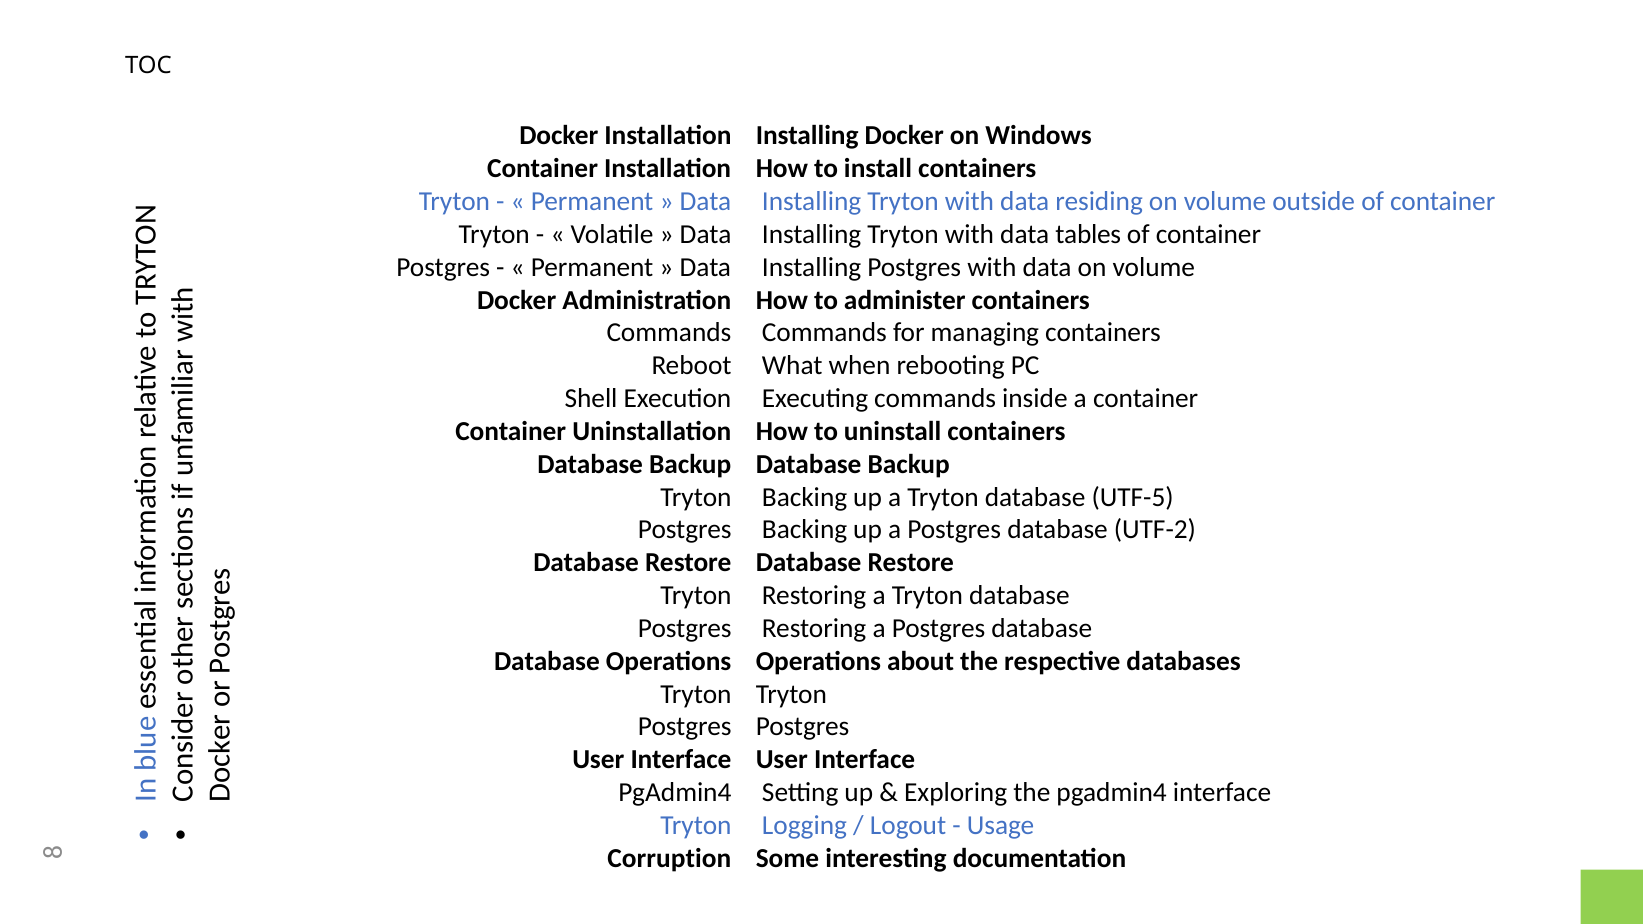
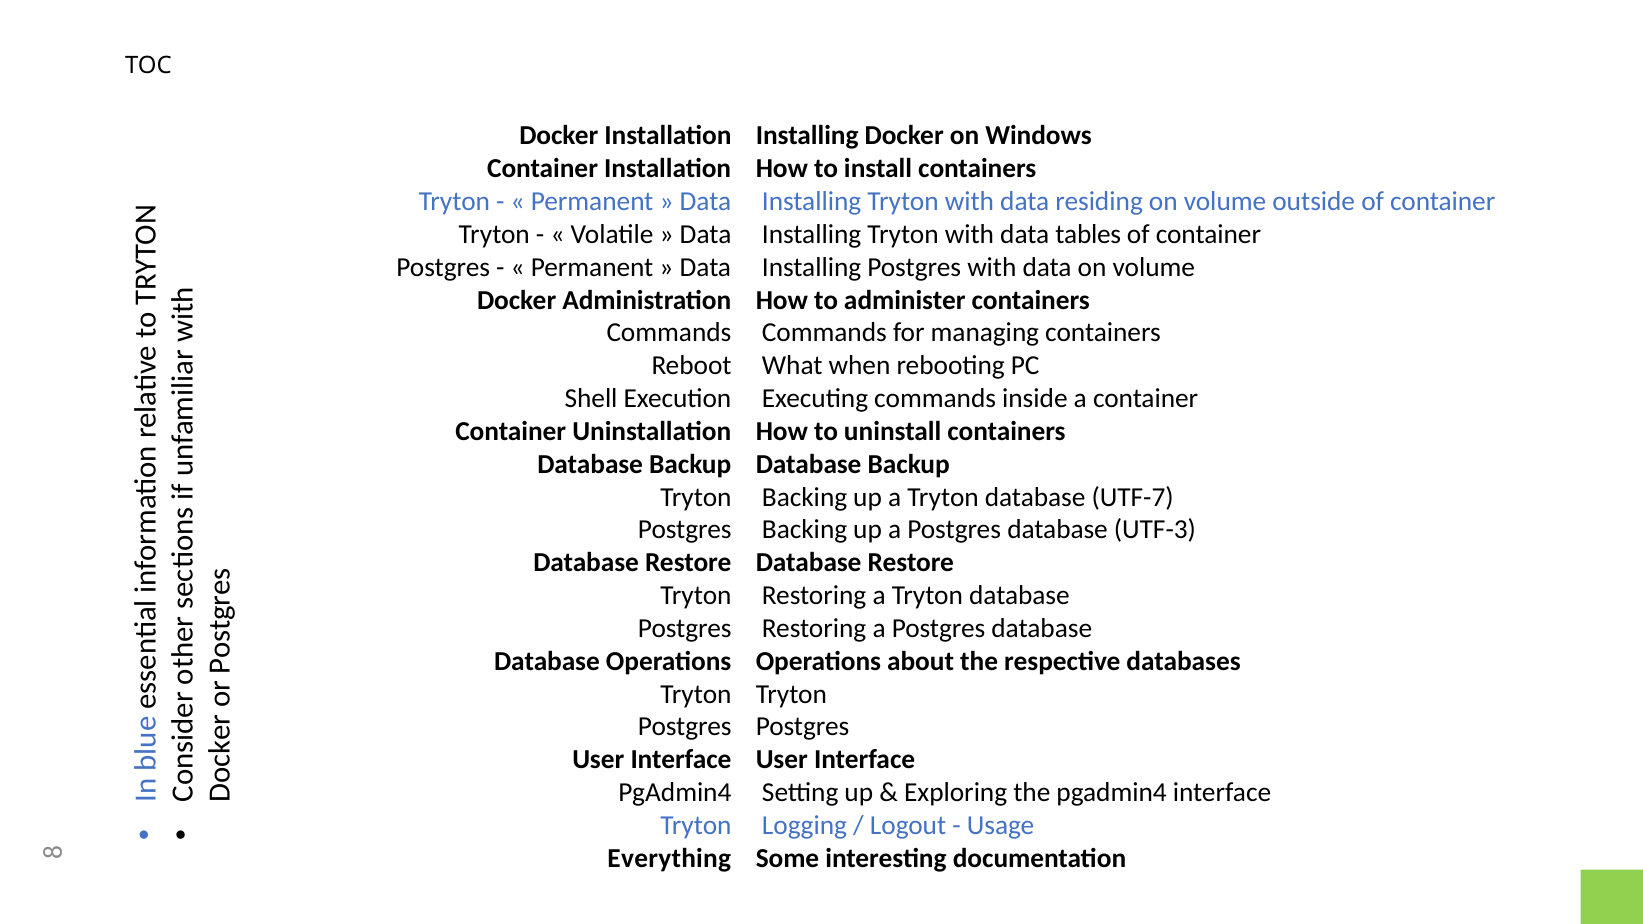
UTF-5: UTF-5 -> UTF-7
UTF-2: UTF-2 -> UTF-3
Corruption: Corruption -> Everything
